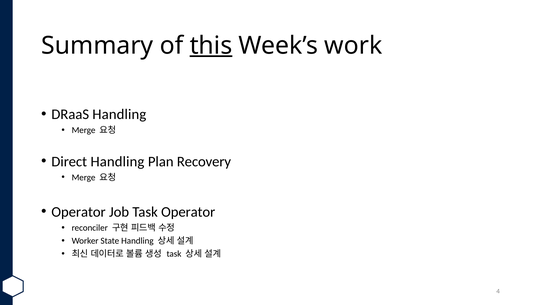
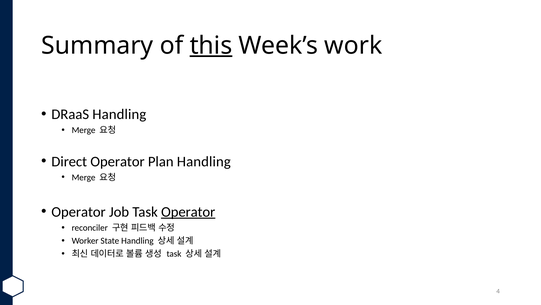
Direct Handling: Handling -> Operator
Plan Recovery: Recovery -> Handling
Operator at (188, 211) underline: none -> present
